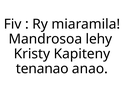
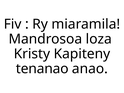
lehy: lehy -> loza
